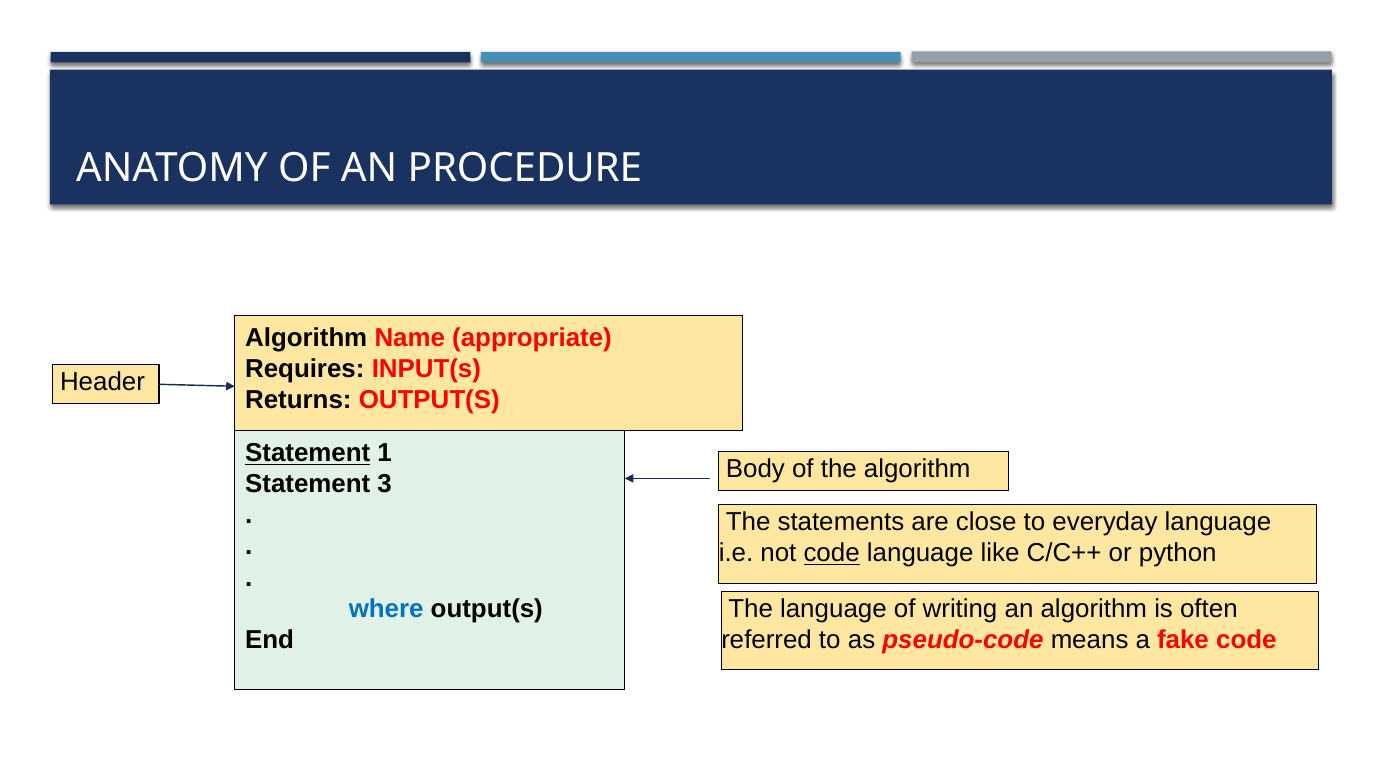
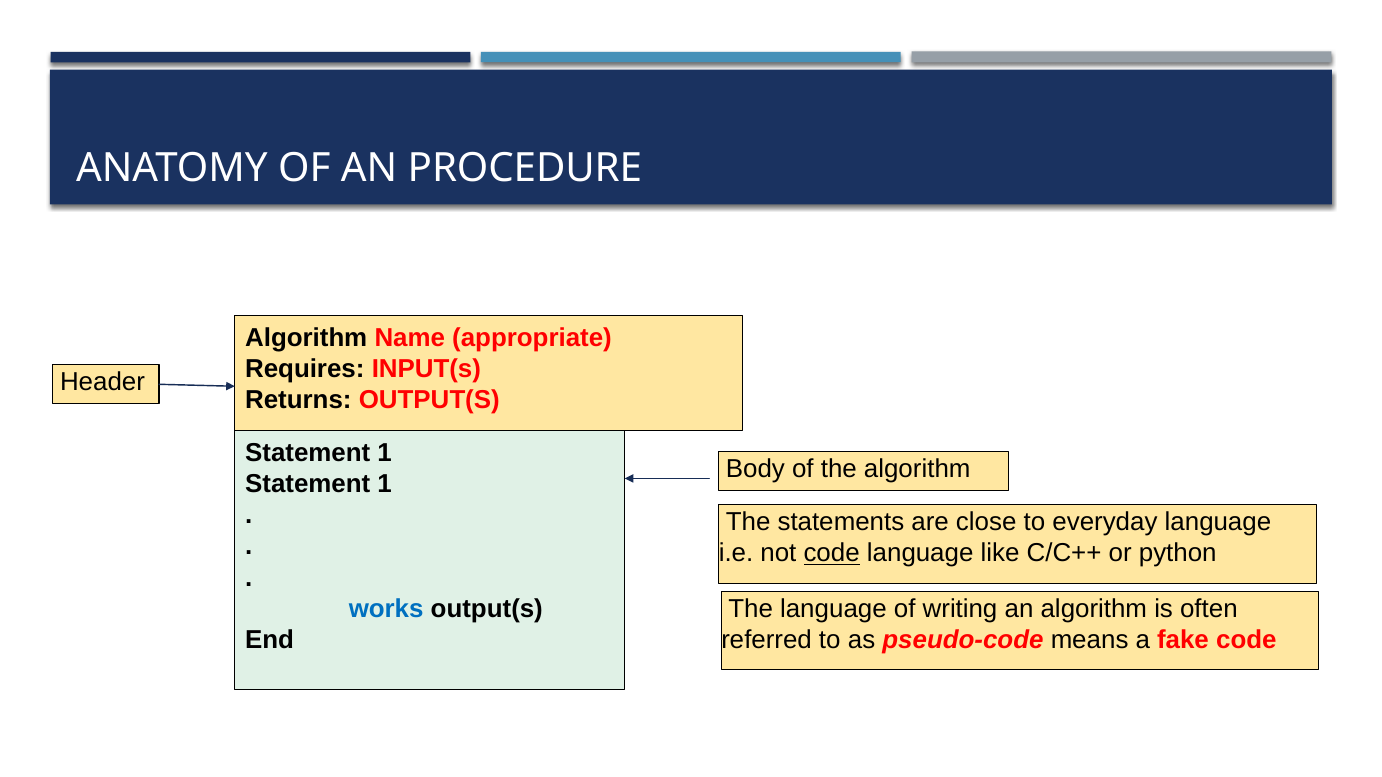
Statement at (308, 453) underline: present -> none
3 at (385, 484): 3 -> 1
where: where -> works
